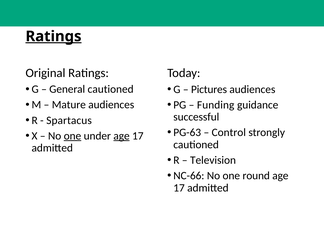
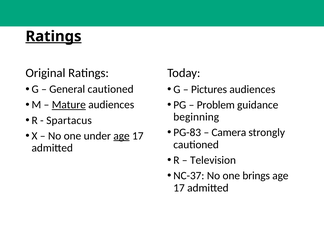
Mature underline: none -> present
Funding: Funding -> Problem
successful: successful -> beginning
PG-63: PG-63 -> PG-83
Control: Control -> Camera
one at (72, 136) underline: present -> none
NC-66: NC-66 -> NC-37
round: round -> brings
